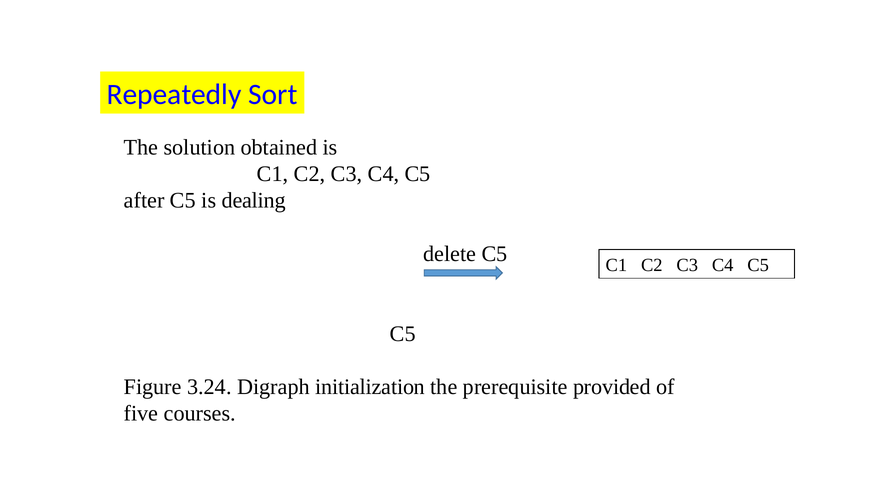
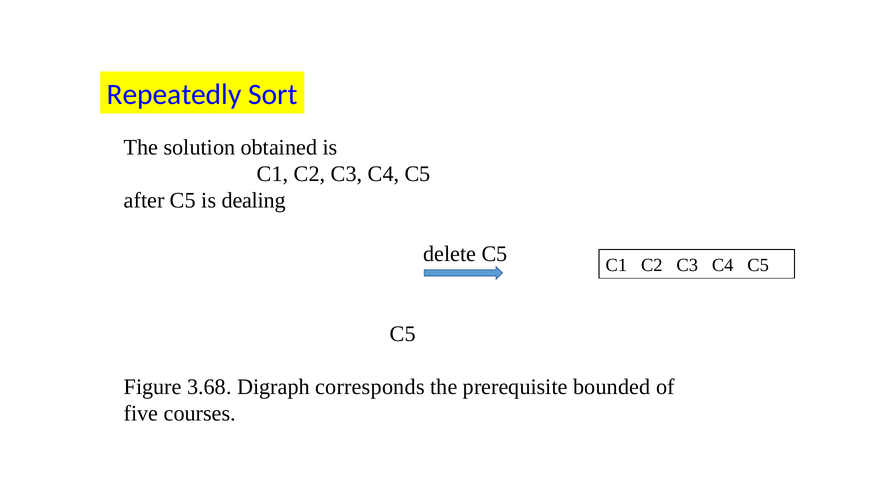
3.24: 3.24 -> 3.68
initialization: initialization -> corresponds
provided: provided -> bounded
